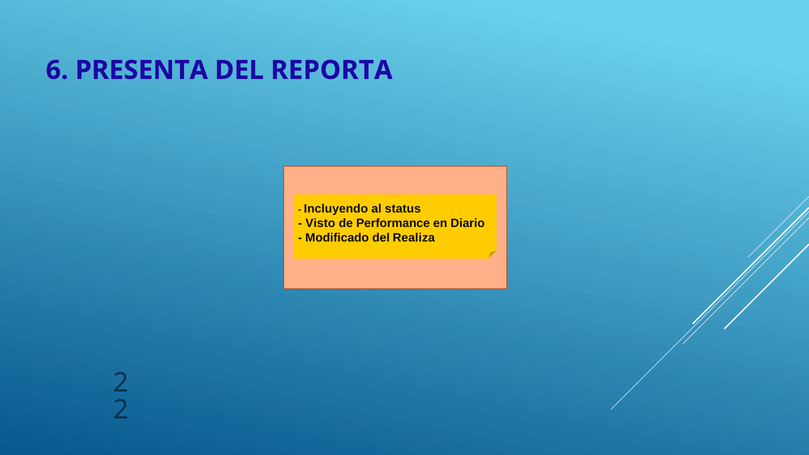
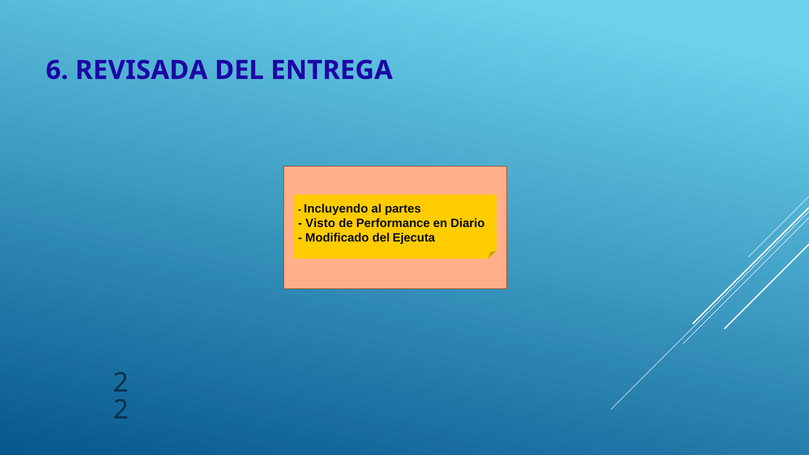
PRESENTA: PRESENTA -> REVISADA
REPORTA: REPORTA -> ENTREGA
status: status -> partes
Realiza: Realiza -> Ejecuta
